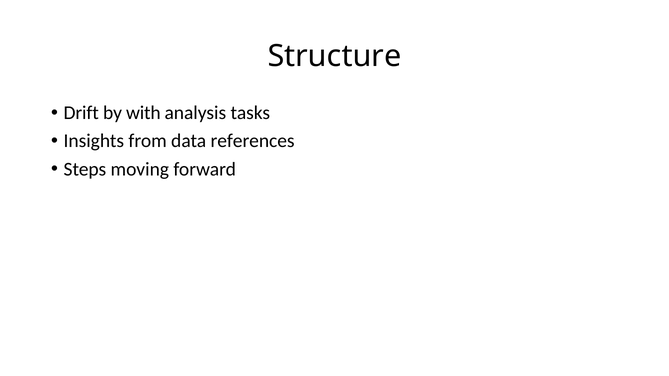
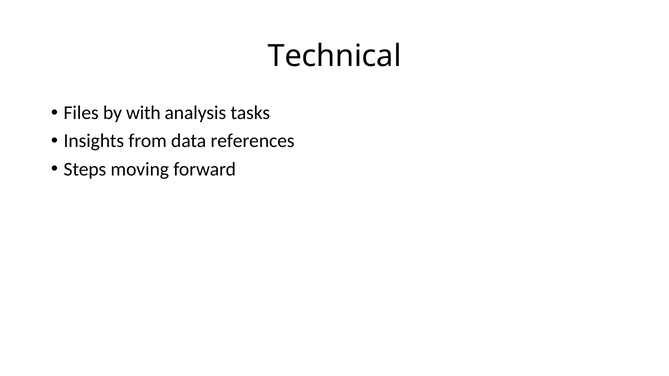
Structure: Structure -> Technical
Drift: Drift -> Files
